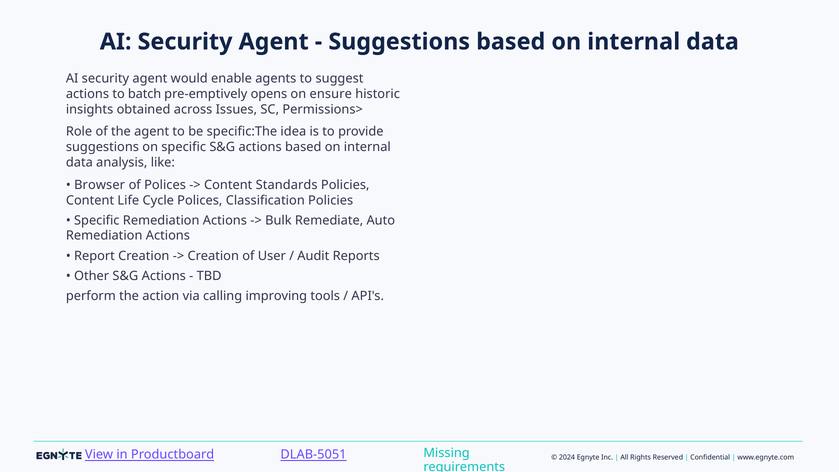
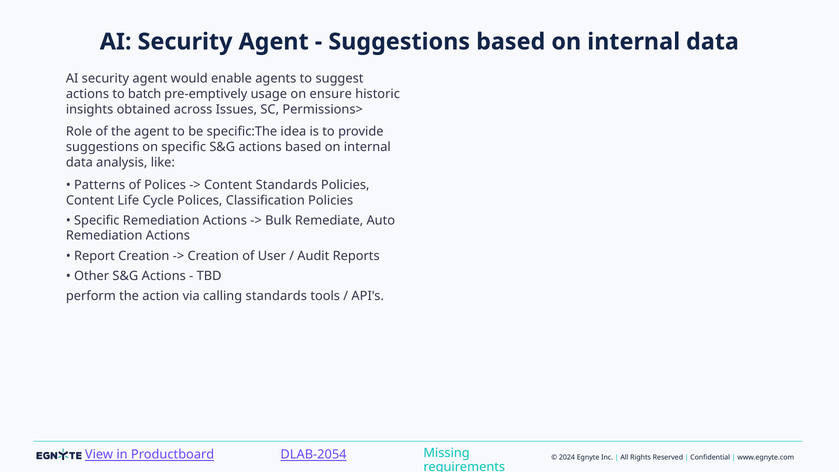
opens: opens -> usage
Browser: Browser -> Patterns
calling improving: improving -> standards
DLAB-5051: DLAB-5051 -> DLAB-2054
